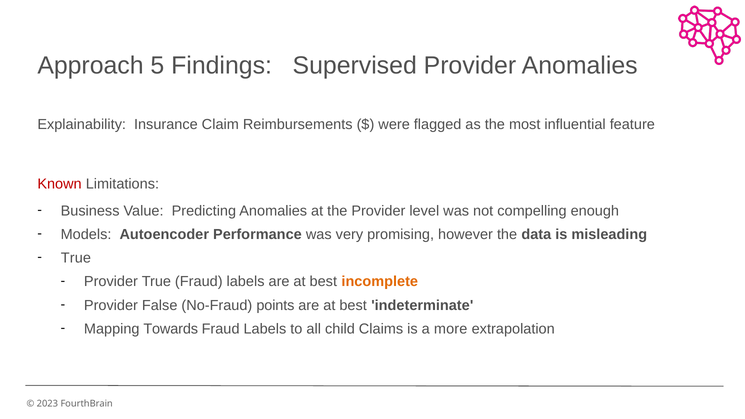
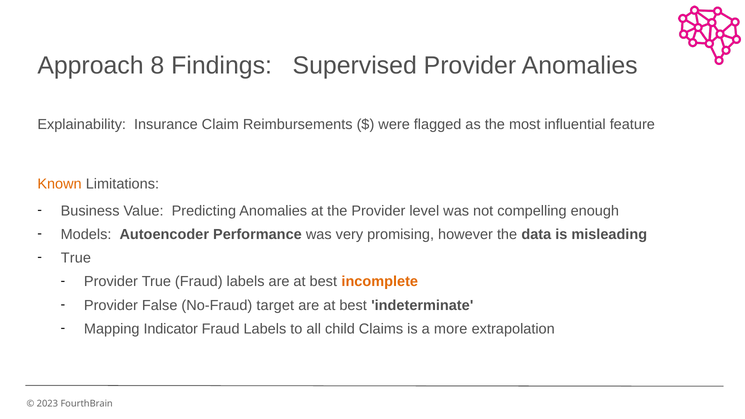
5: 5 -> 8
Known colour: red -> orange
points: points -> target
Towards: Towards -> Indicator
